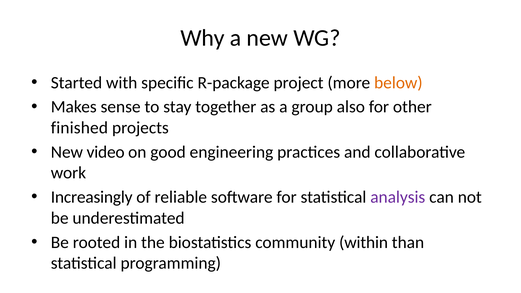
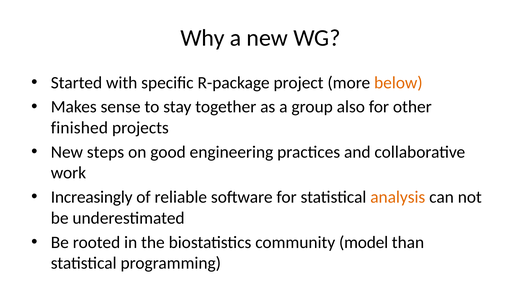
video: video -> steps
analysis colour: purple -> orange
within: within -> model
